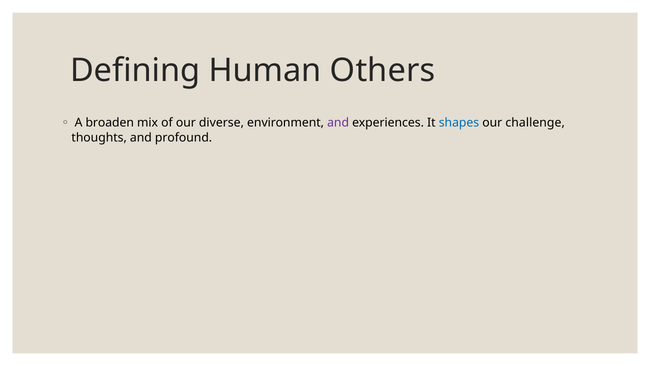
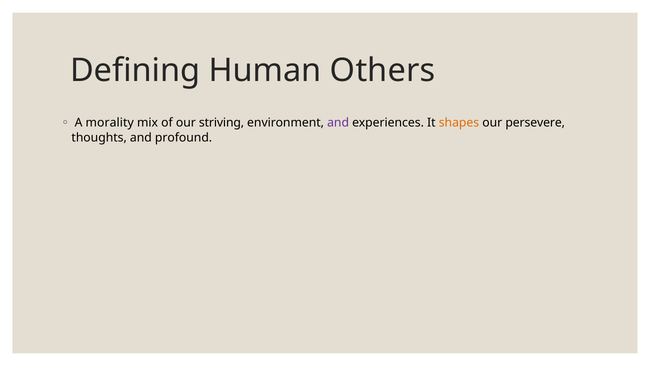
broaden: broaden -> morality
diverse: diverse -> striving
shapes colour: blue -> orange
challenge: challenge -> persevere
